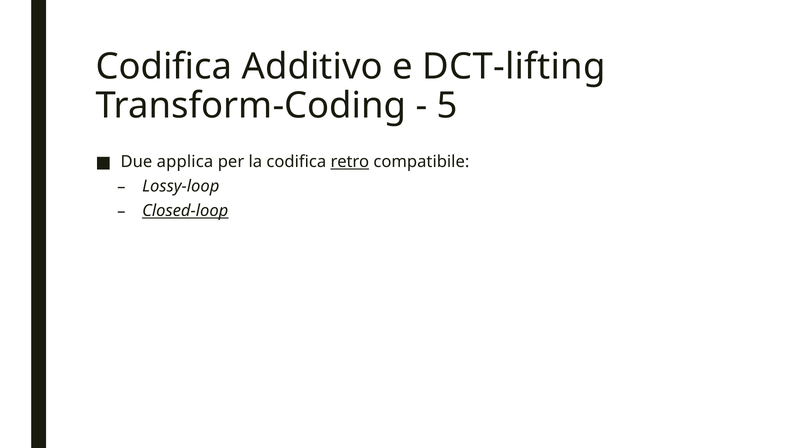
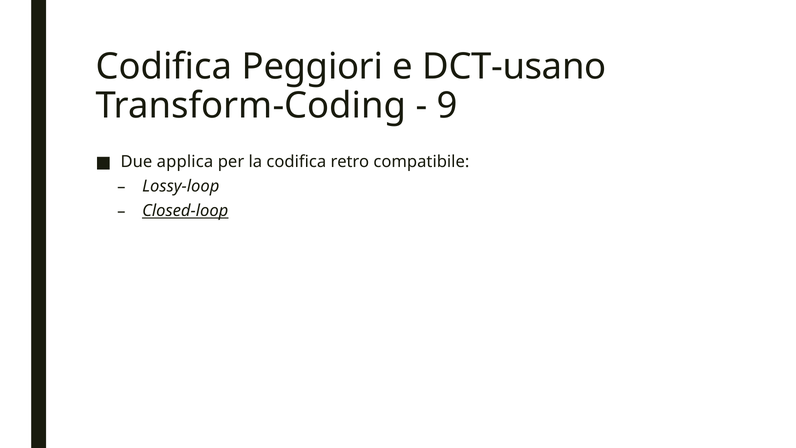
Additivo: Additivo -> Peggiori
DCT-lifting: DCT-lifting -> DCT-usano
5: 5 -> 9
retro underline: present -> none
